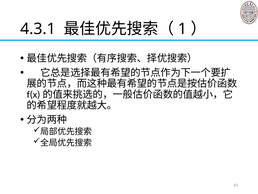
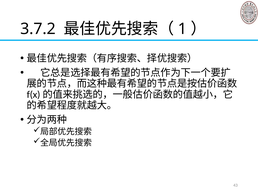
4.3.1: 4.3.1 -> 3.7.2
